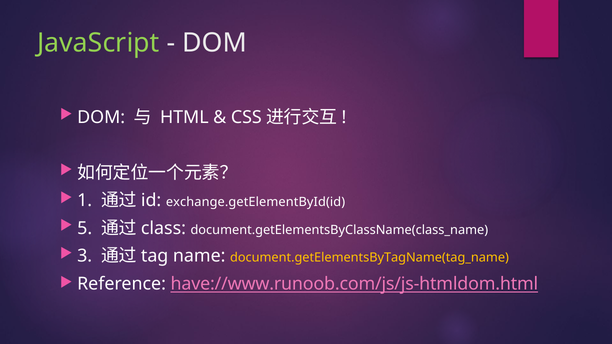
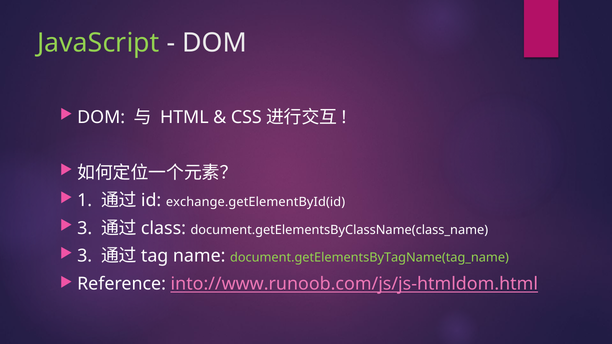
5 at (85, 228): 5 -> 3
document.getElementsByTagName(tag_name colour: yellow -> light green
have://www.runoob.com/js/js-htmldom.html: have://www.runoob.com/js/js-htmldom.html -> into://www.runoob.com/js/js-htmldom.html
